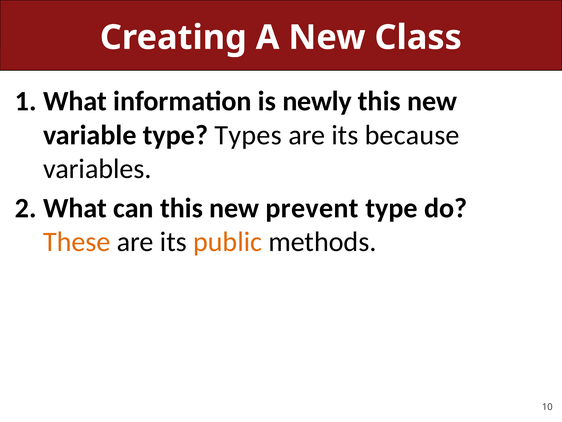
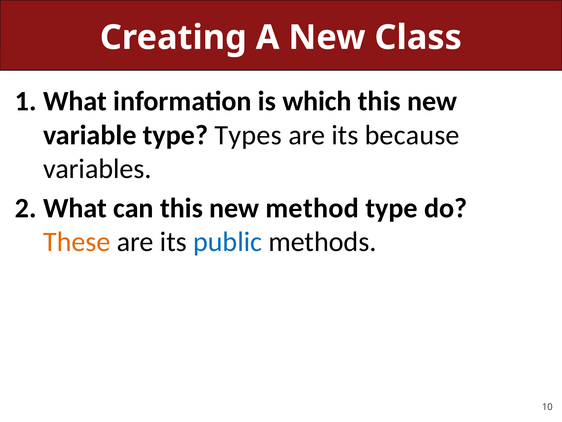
newly: newly -> which
prevent: prevent -> method
public colour: orange -> blue
